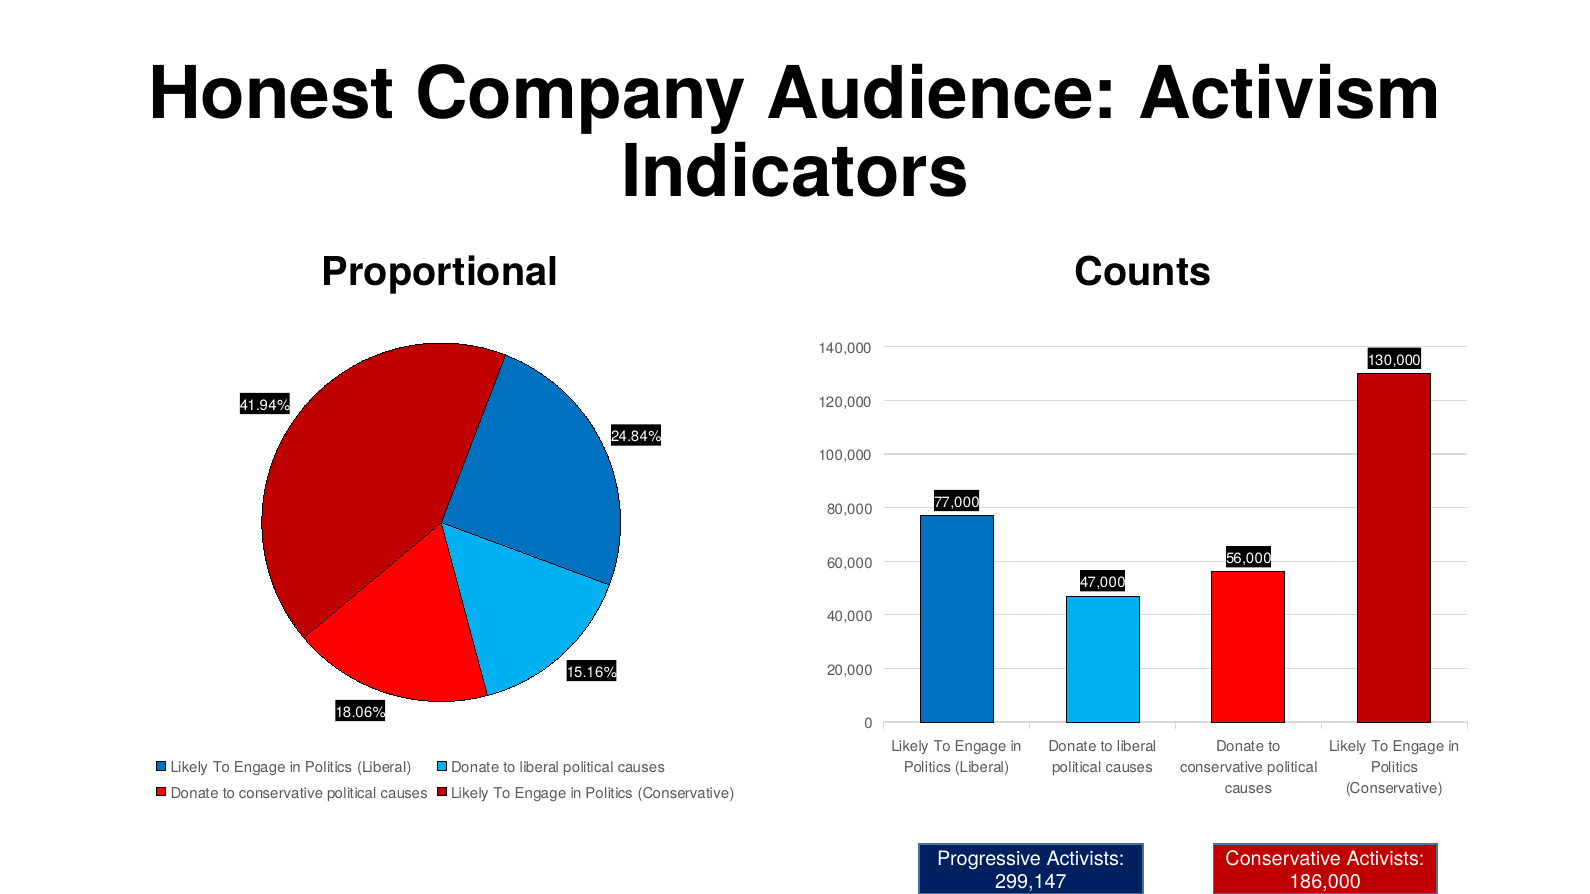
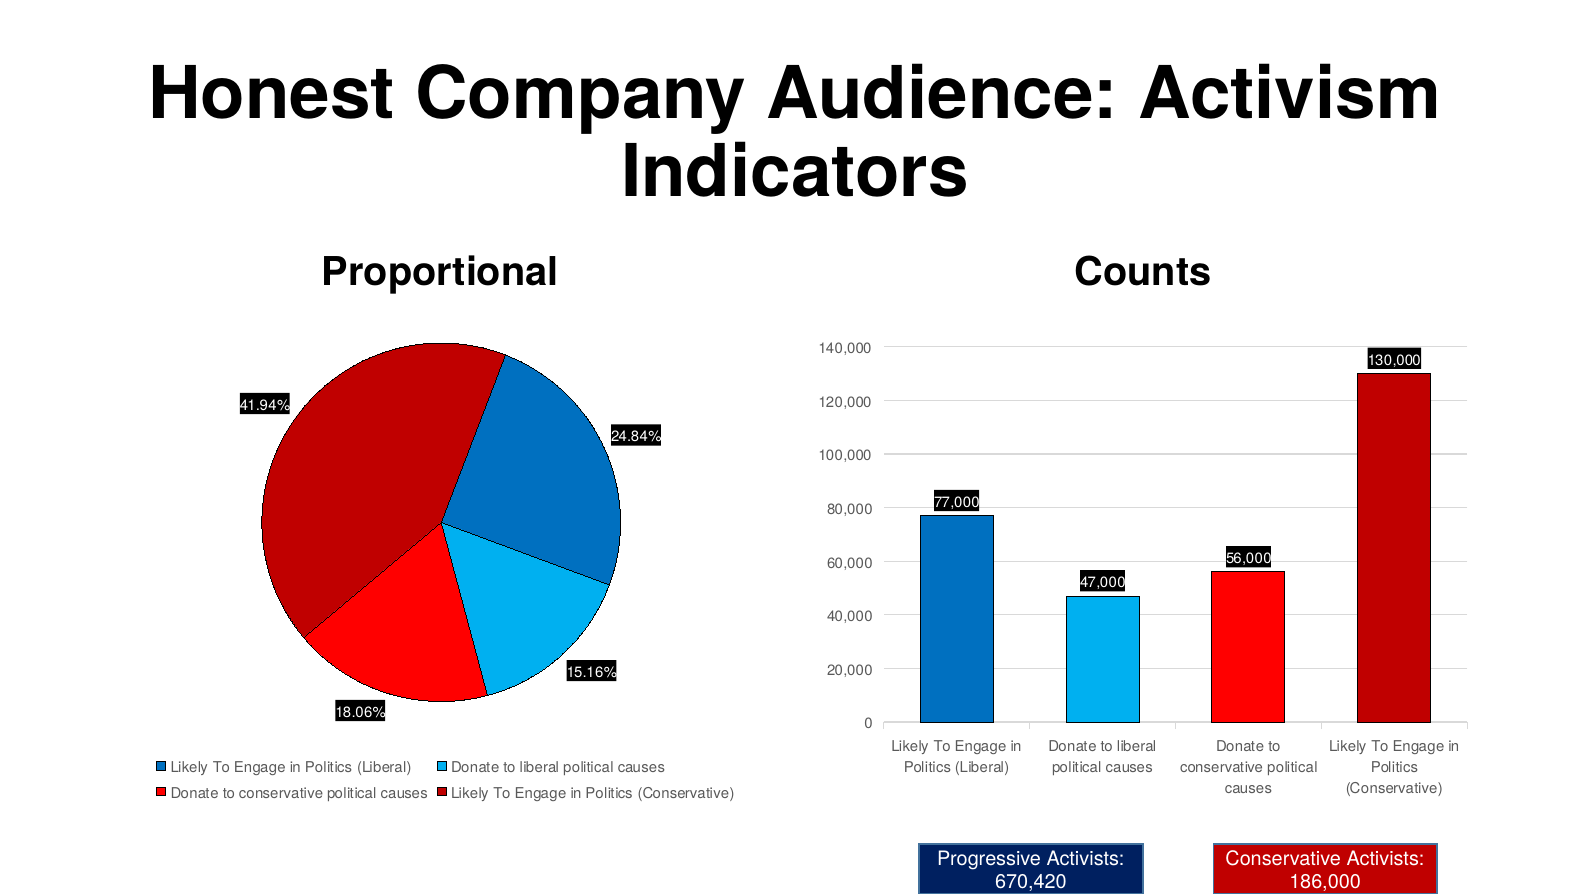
299,147: 299,147 -> 670,420
